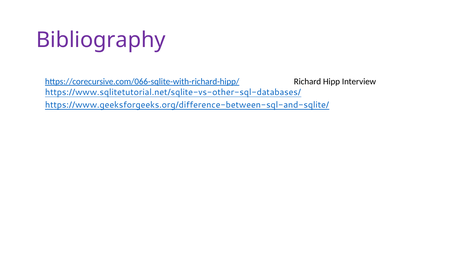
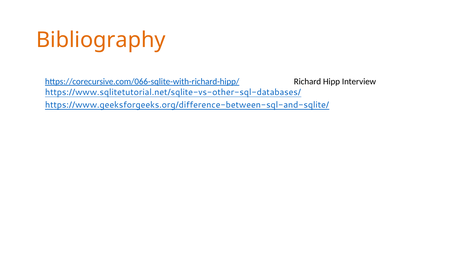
Bibliography colour: purple -> orange
